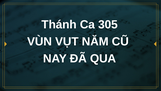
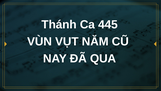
305: 305 -> 445
